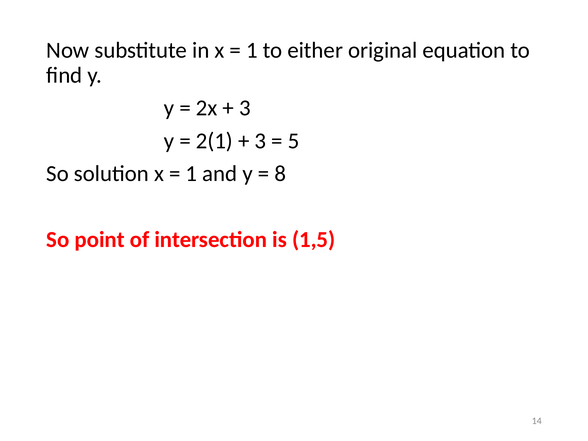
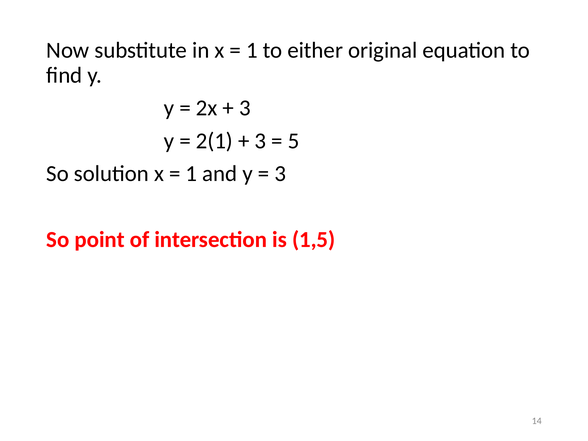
8 at (280, 174): 8 -> 3
